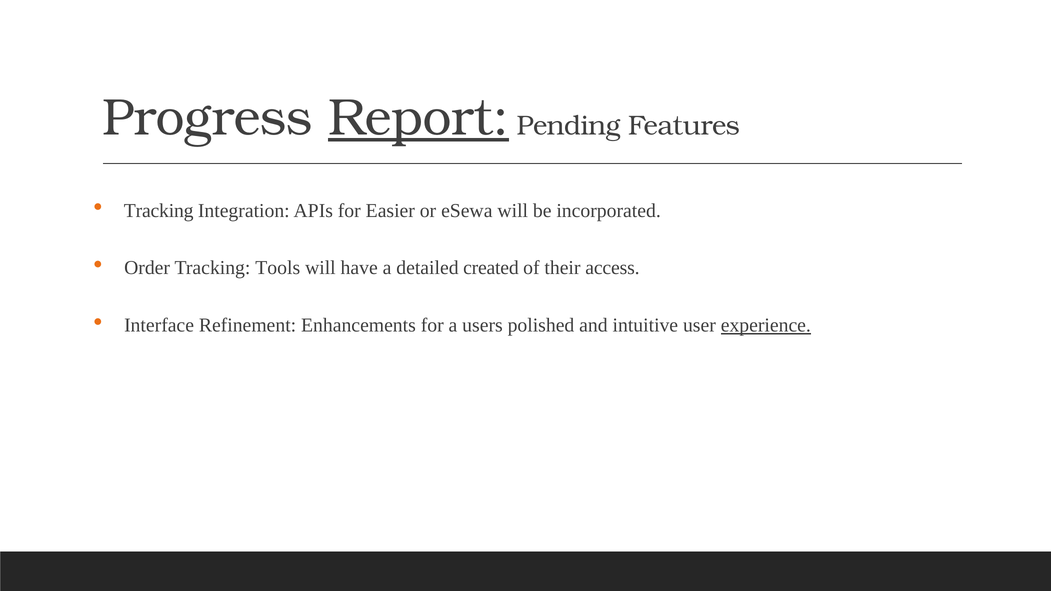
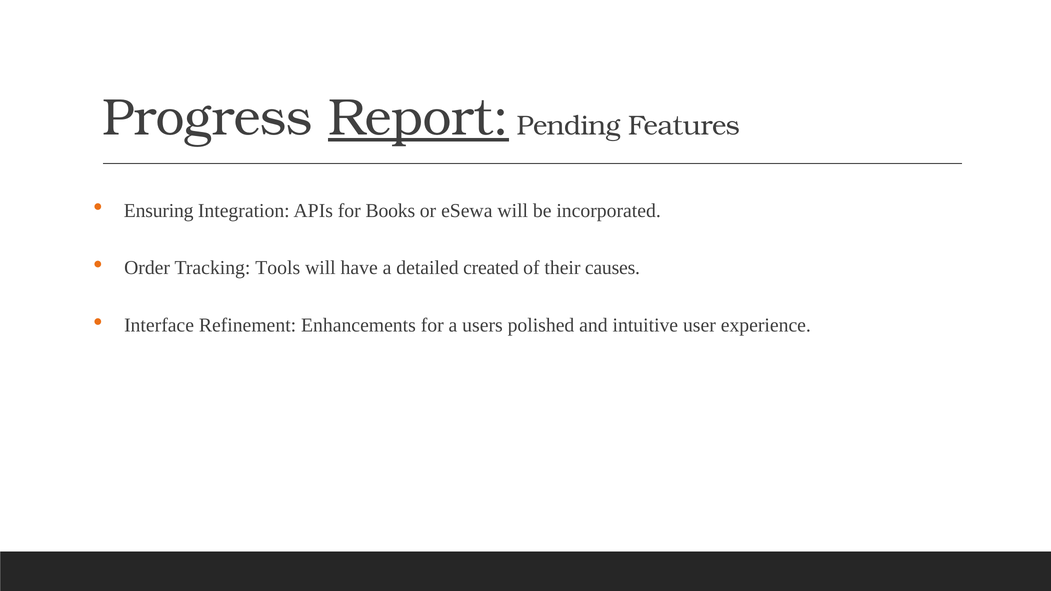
Tracking at (159, 211): Tracking -> Ensuring
Easier: Easier -> Books
access: access -> causes
experience underline: present -> none
